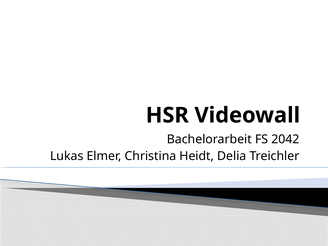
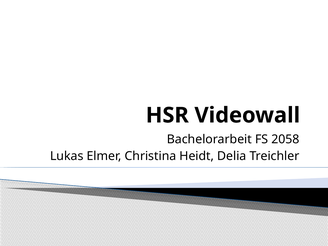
2042: 2042 -> 2058
